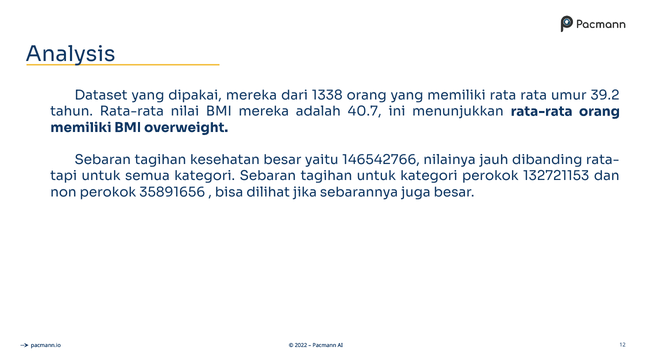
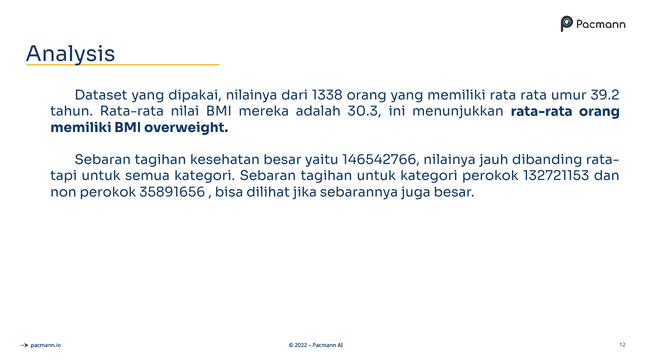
dipakai mereka: mereka -> nilainya
40.7: 40.7 -> 30.3
